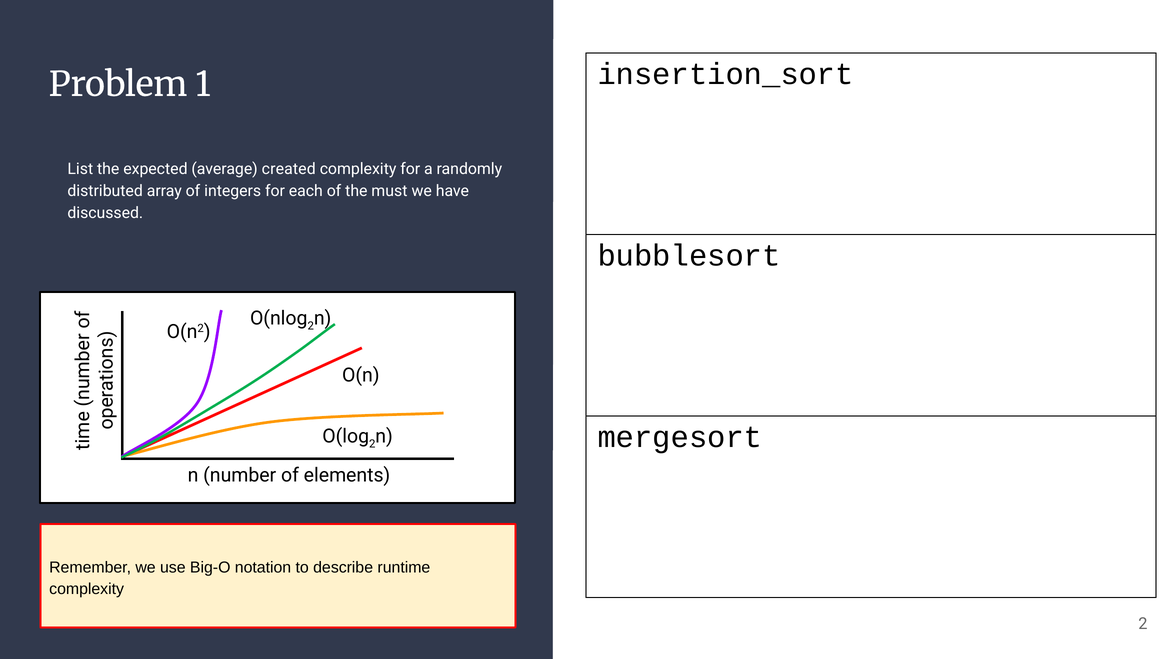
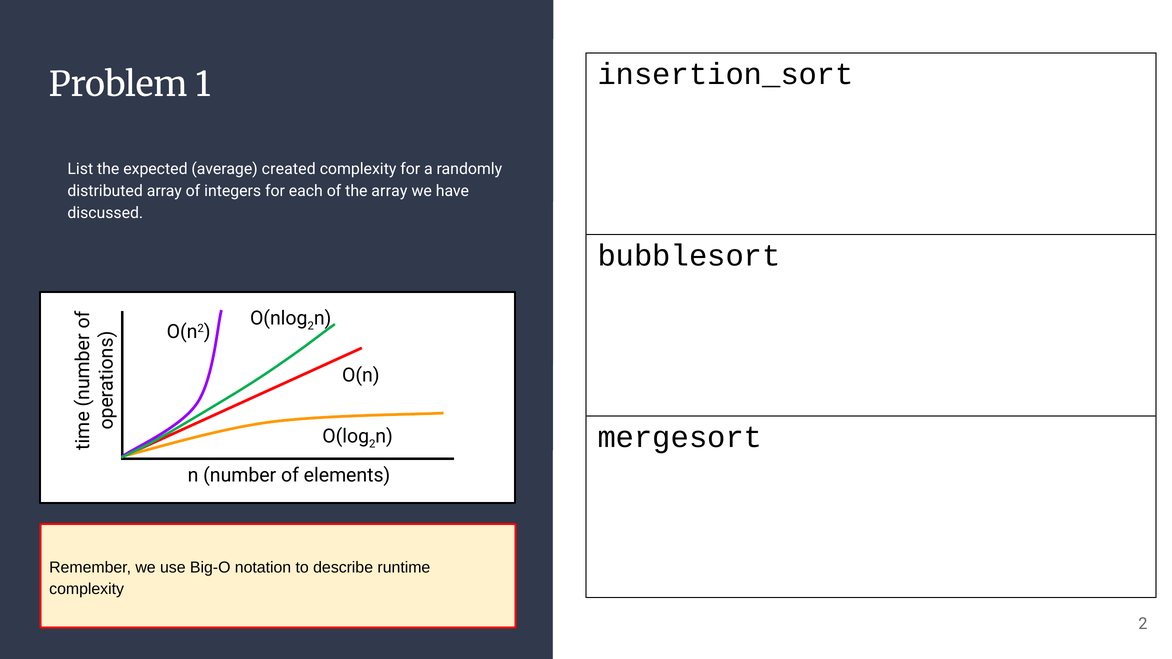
the must: must -> array
